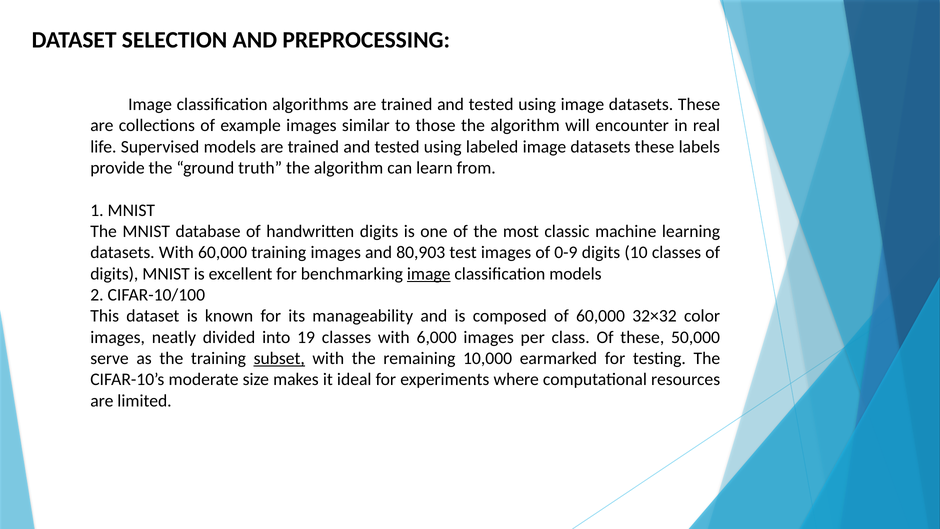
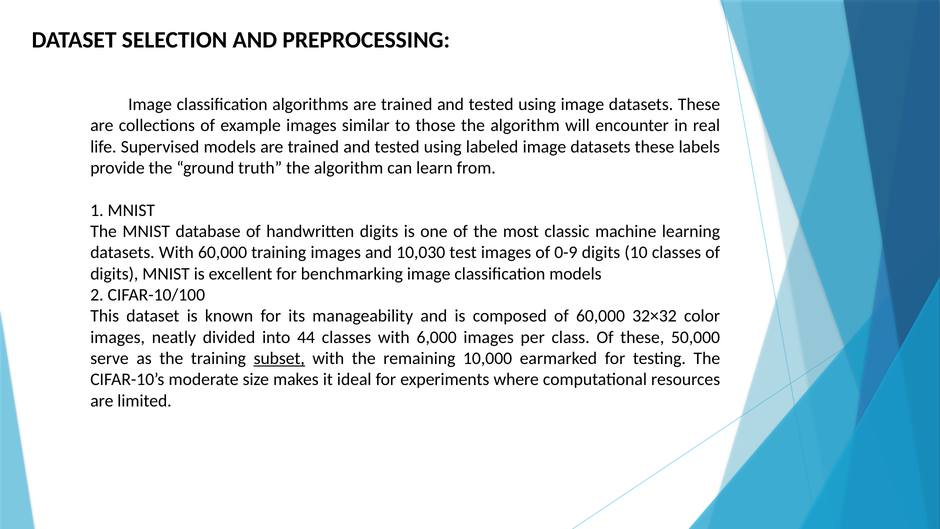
80,903: 80,903 -> 10,030
image at (429, 274) underline: present -> none
19: 19 -> 44
